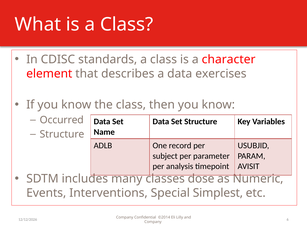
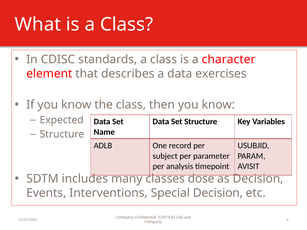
Occurred: Occurred -> Expected
as Numeric: Numeric -> Decision
Special Simplest: Simplest -> Decision
